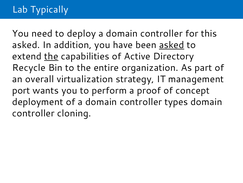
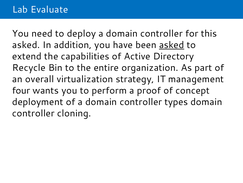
Typically: Typically -> Evaluate
the at (51, 56) underline: present -> none
port: port -> four
